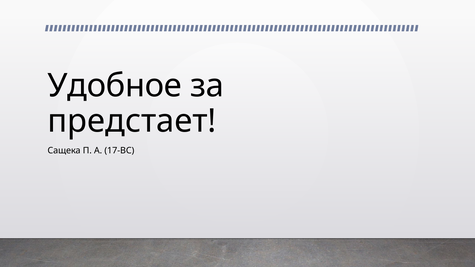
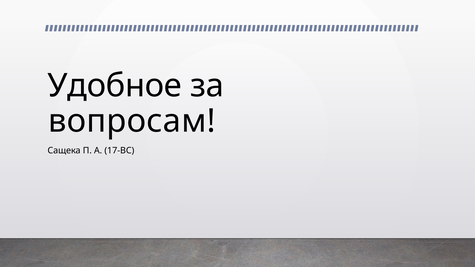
предстает: предстает -> вопросам
